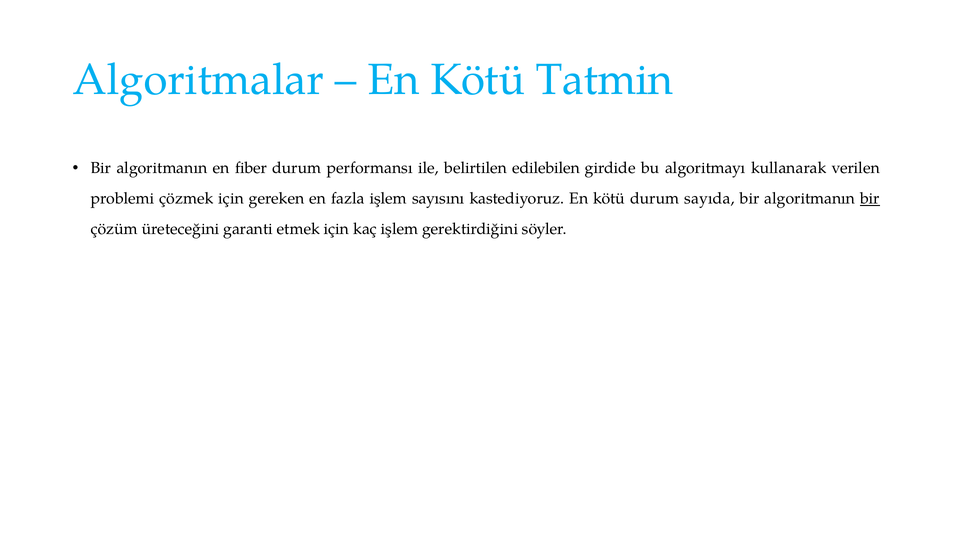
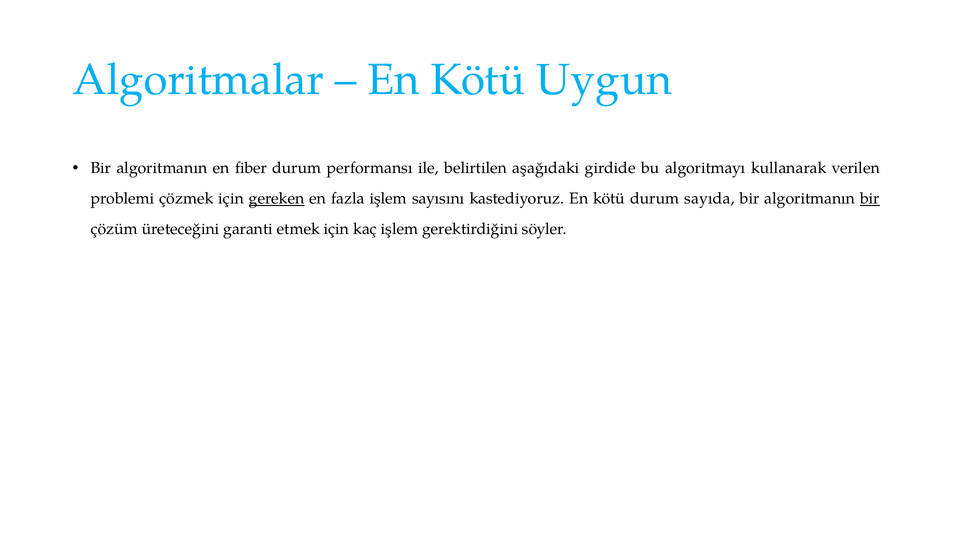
Tatmin: Tatmin -> Uygun
edilebilen: edilebilen -> aşağıdaki
gereken underline: none -> present
